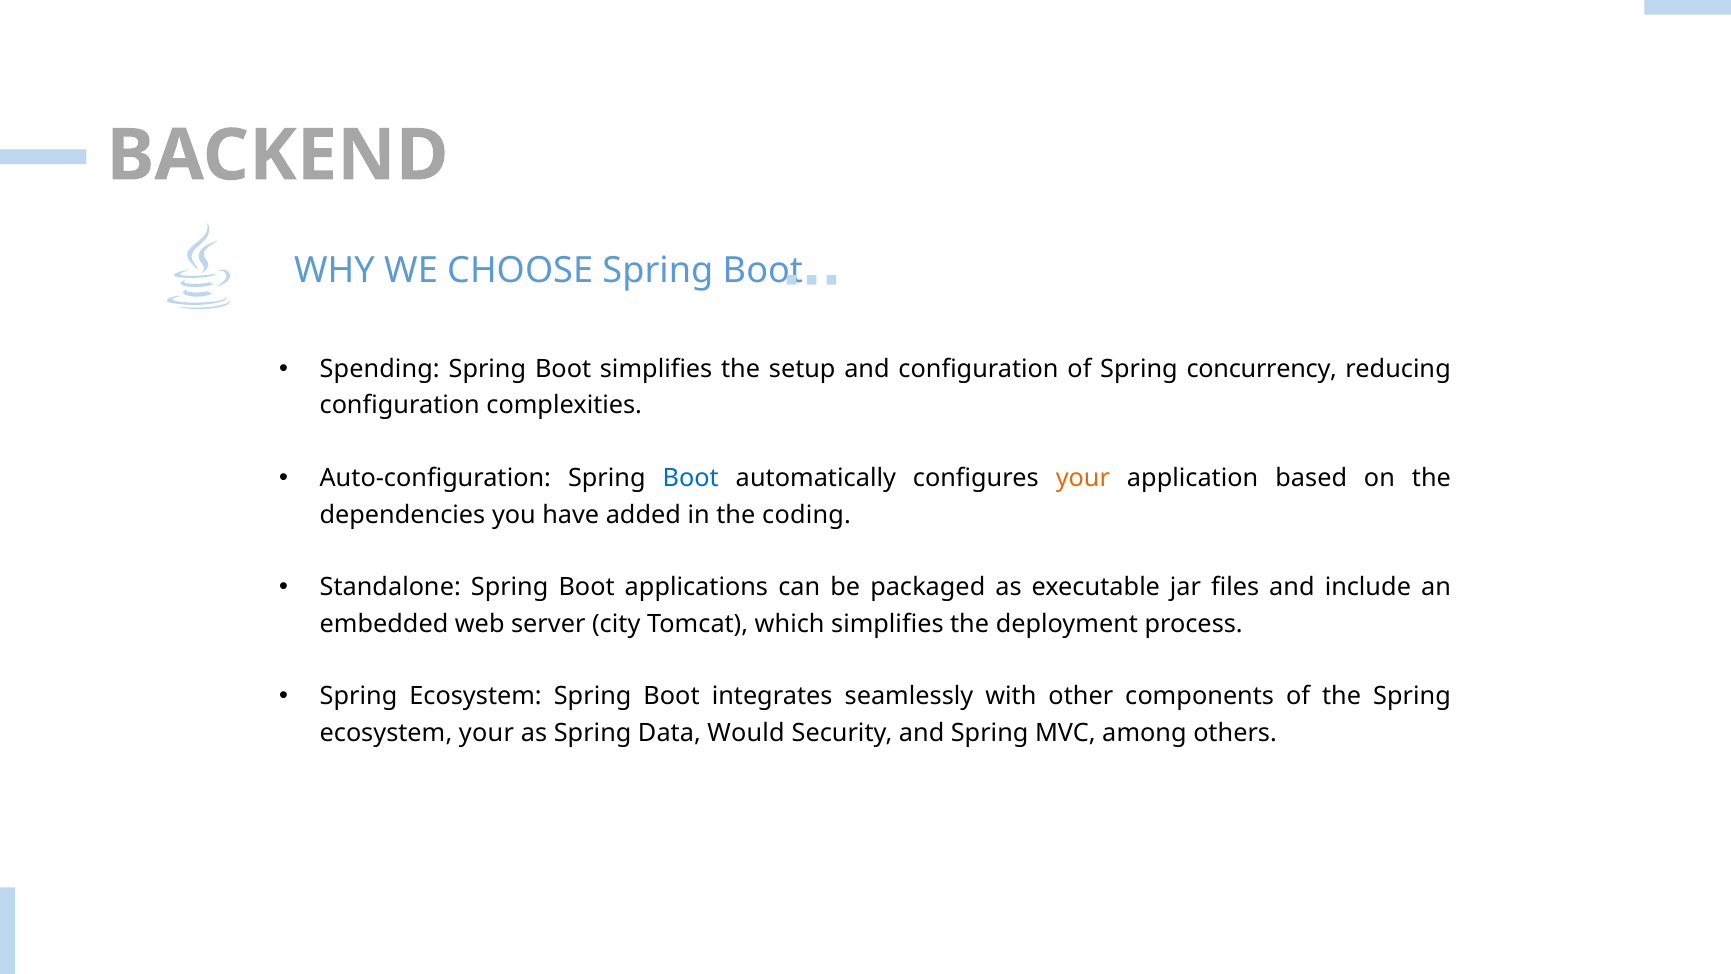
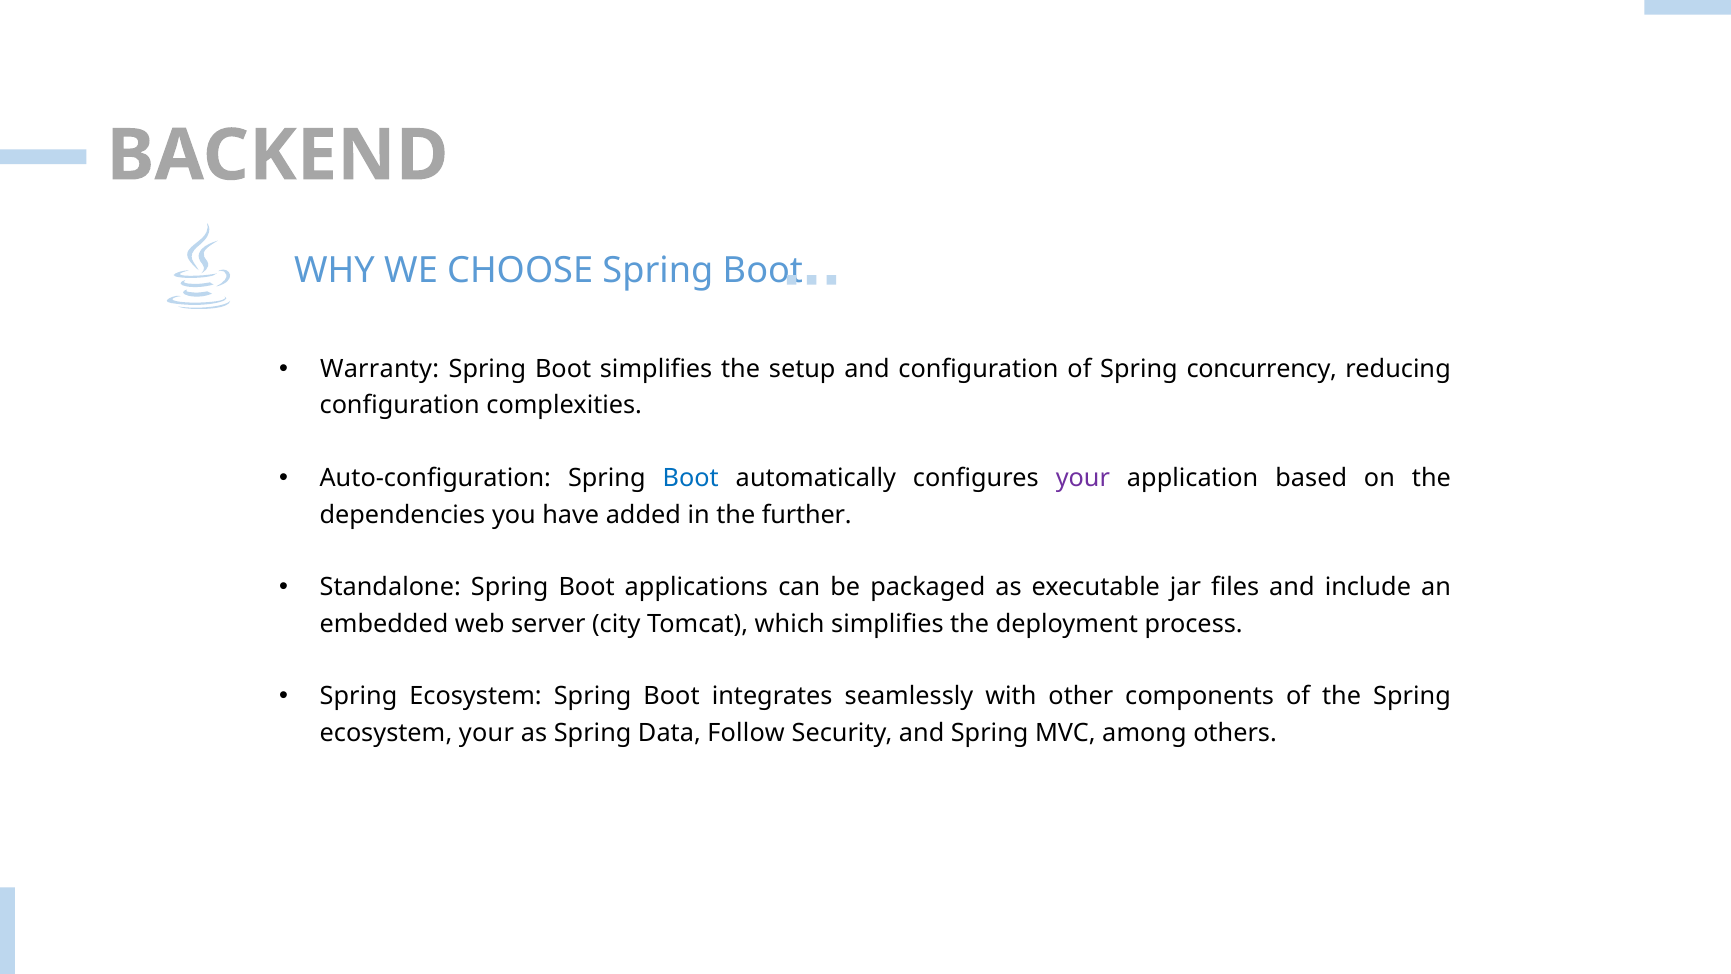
Spending: Spending -> Warranty
your at (1083, 478) colour: orange -> purple
coding: coding -> further
Would: Would -> Follow
